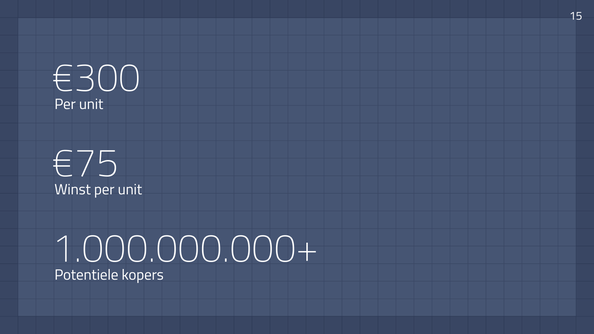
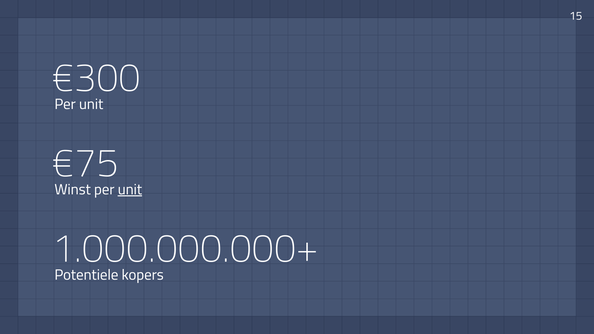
unit at (130, 190) underline: none -> present
